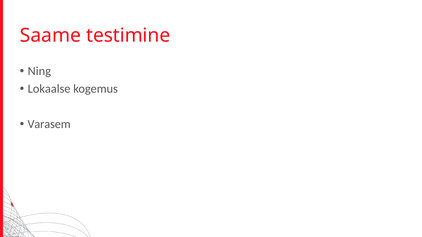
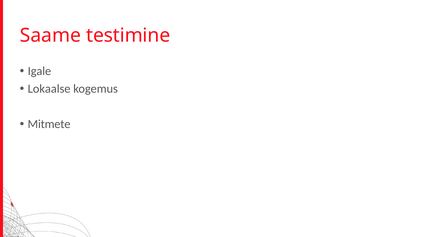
Ning: Ning -> Igale
Varasem: Varasem -> Mitmete
